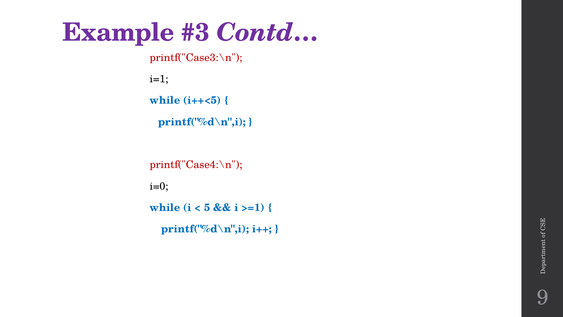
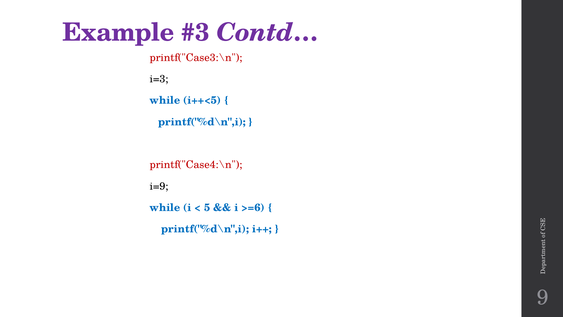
i=1: i=1 -> i=3
i=0: i=0 -> i=9
>=1: >=1 -> >=6
